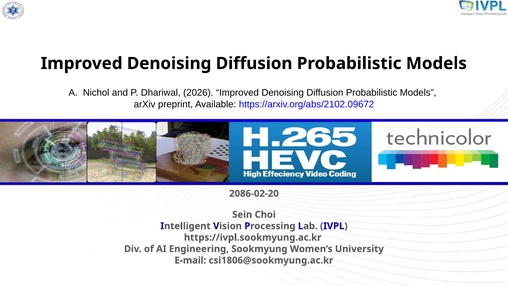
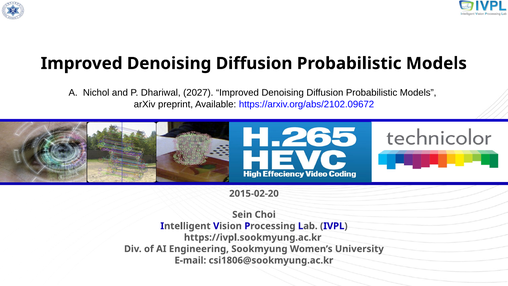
2026: 2026 -> 2027
2086-02-20: 2086-02-20 -> 2015-02-20
